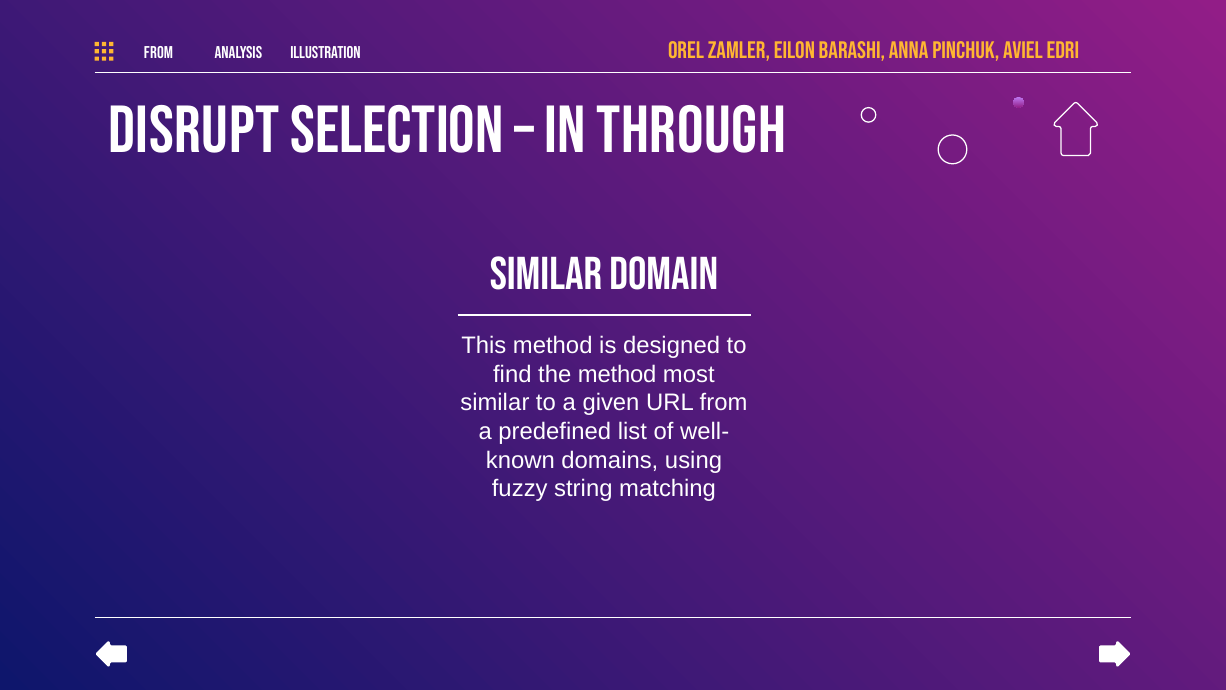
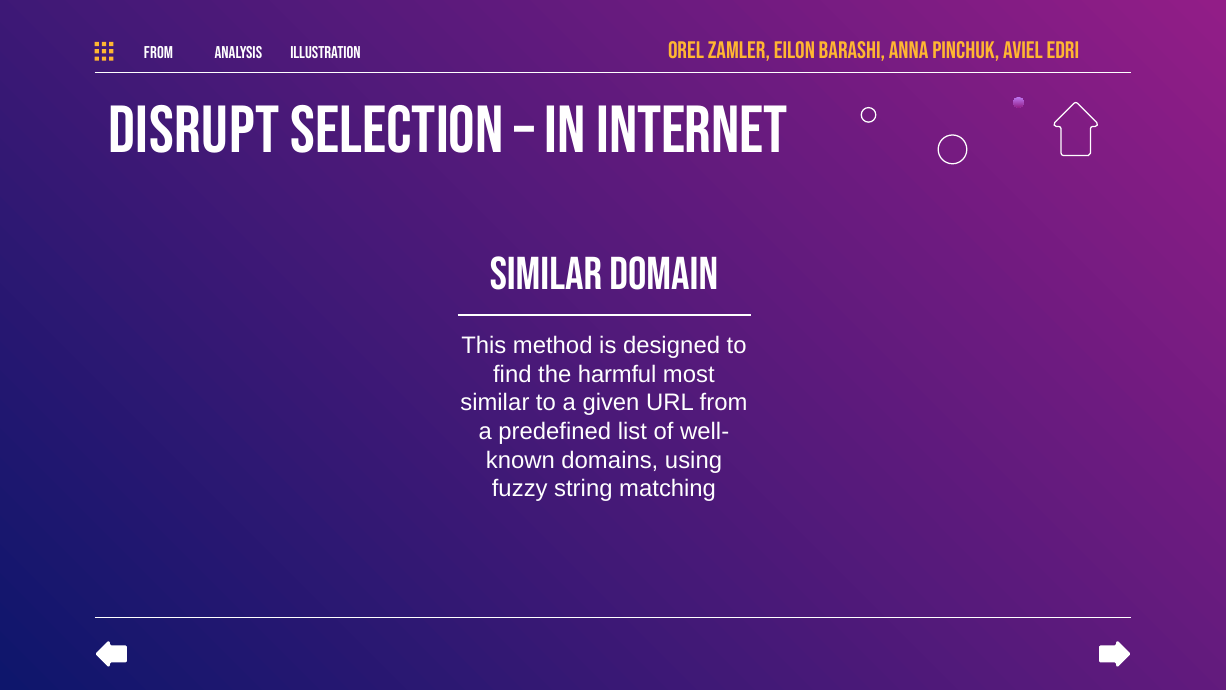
through: through -> internet
the method: method -> harmful
